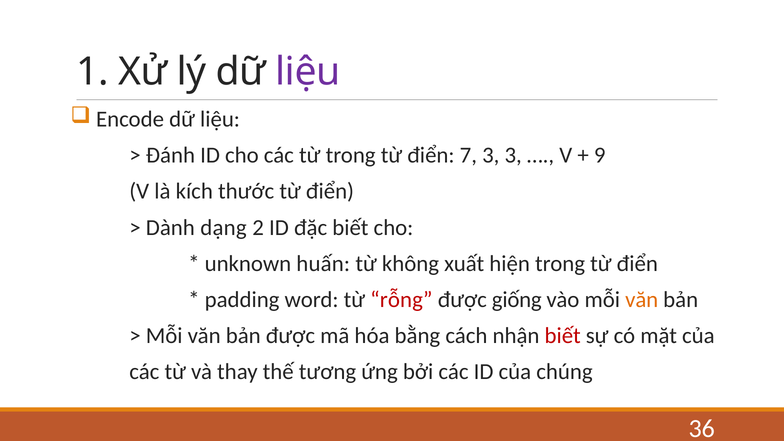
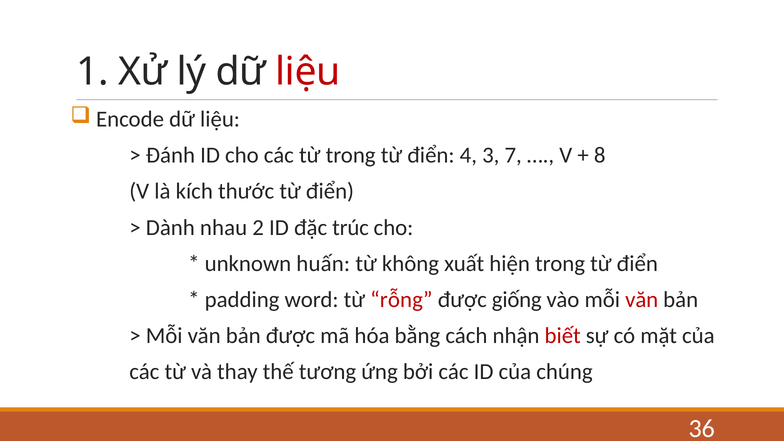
liệu at (308, 72) colour: purple -> red
7: 7 -> 4
3 3: 3 -> 7
9: 9 -> 8
dạng: dạng -> nhau
đặc biết: biết -> trúc
văn at (642, 300) colour: orange -> red
